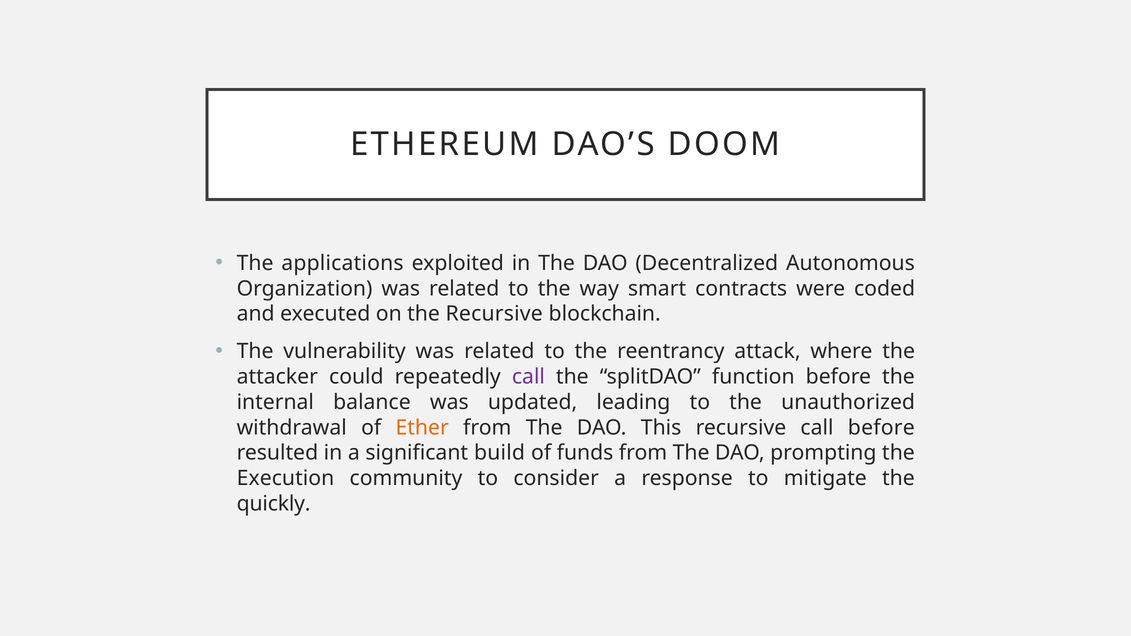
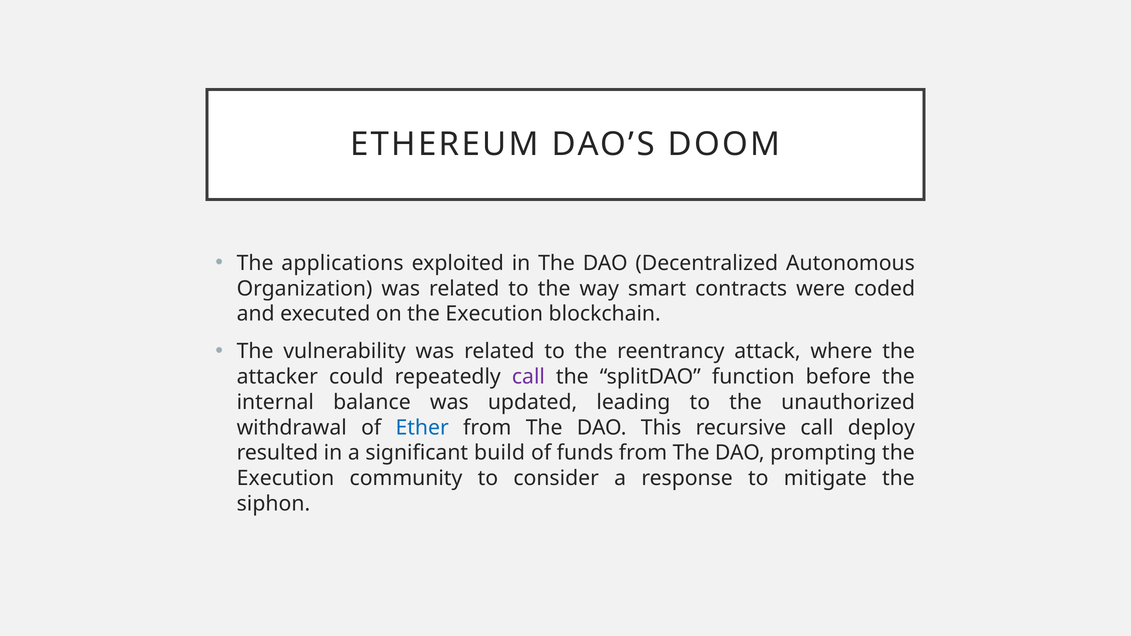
on the Recursive: Recursive -> Execution
Ether colour: orange -> blue
call before: before -> deploy
quickly: quickly -> siphon
